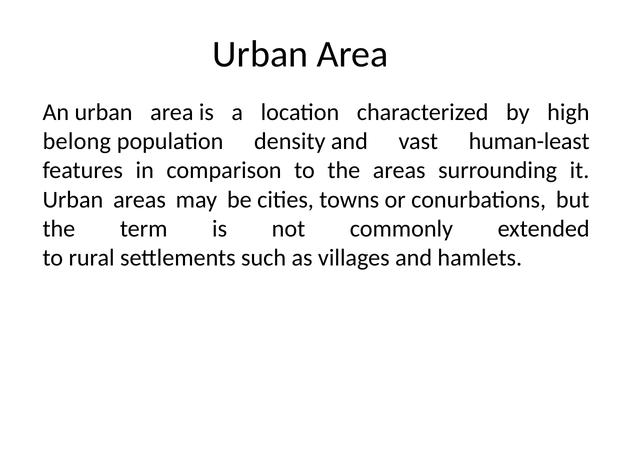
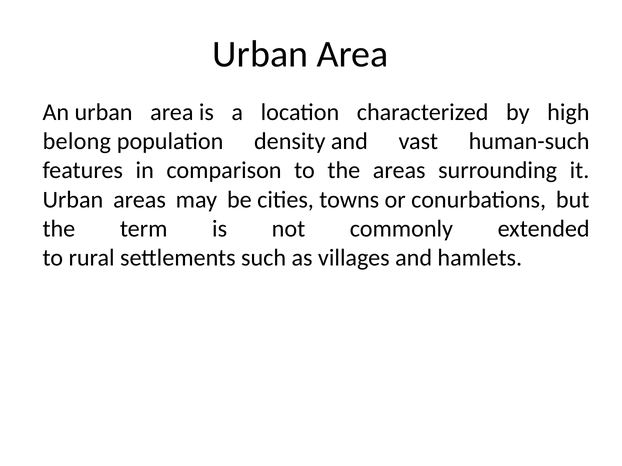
human-least: human-least -> human-such
